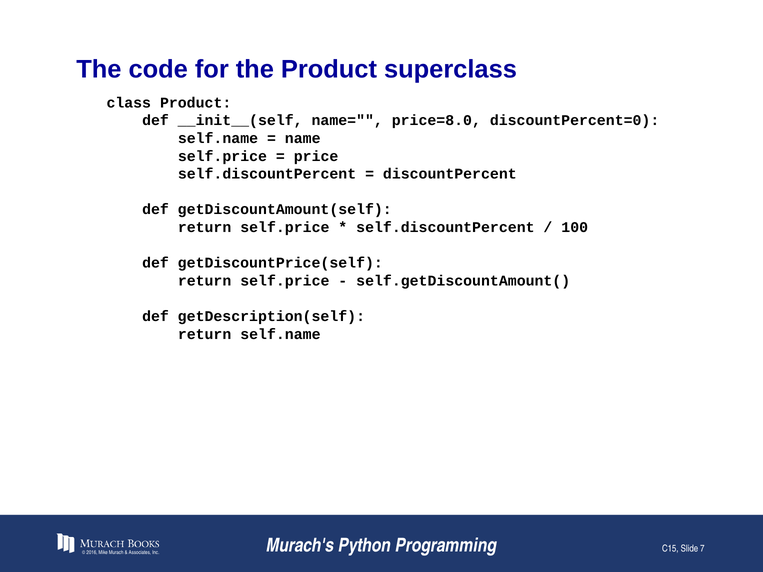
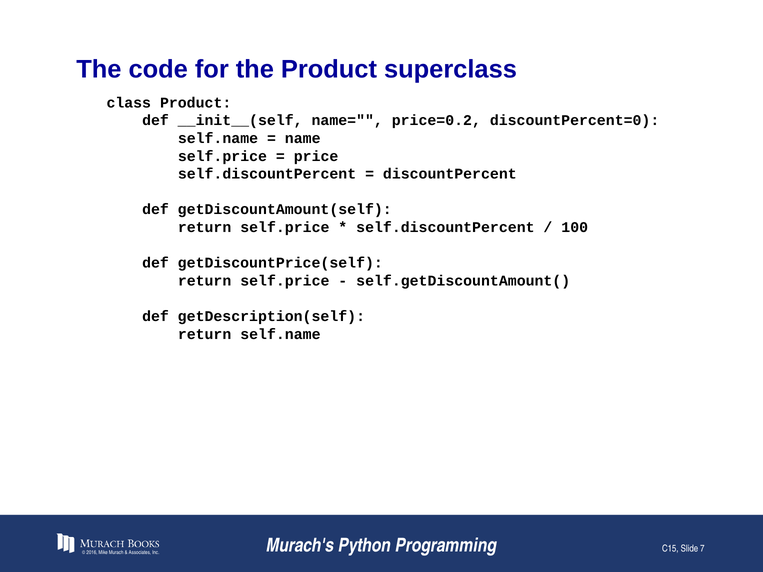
price=8.0: price=8.0 -> price=0.2
